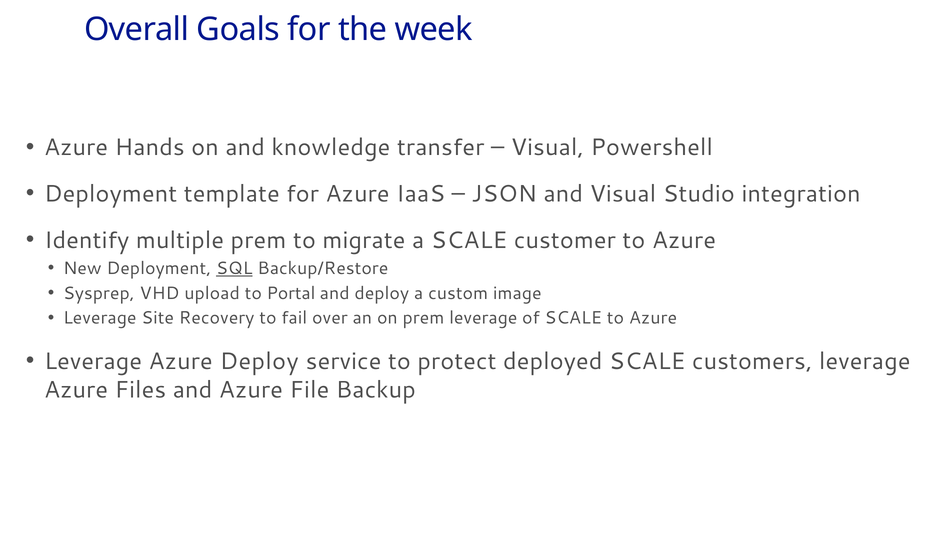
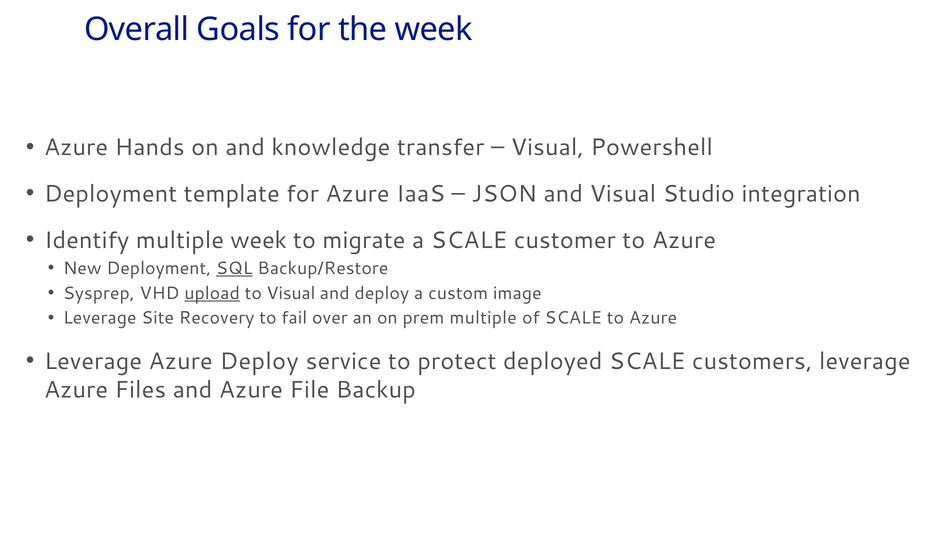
multiple prem: prem -> week
upload underline: none -> present
to Portal: Portal -> Visual
prem leverage: leverage -> multiple
